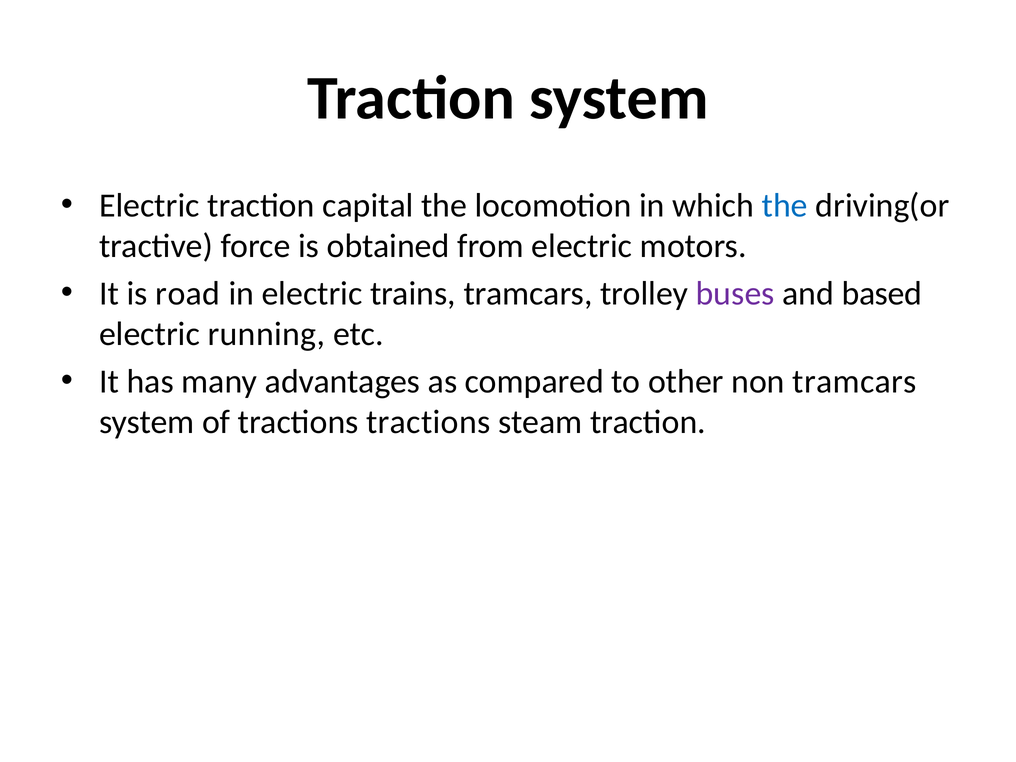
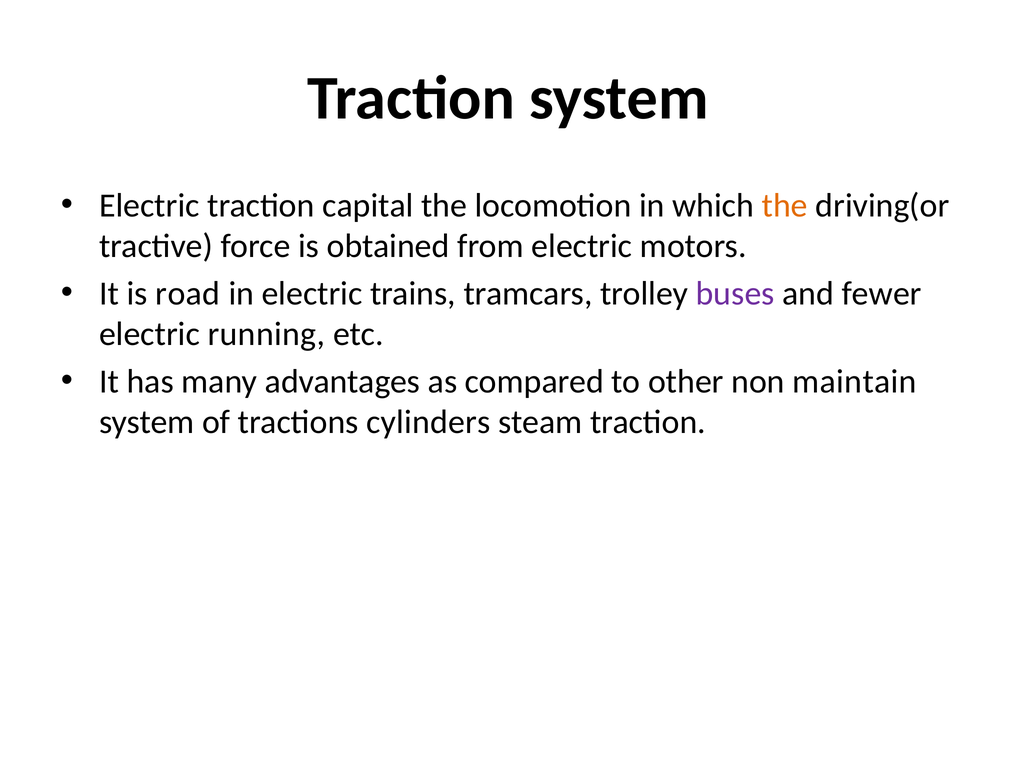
the at (785, 206) colour: blue -> orange
based: based -> fewer
non tramcars: tramcars -> maintain
tractions tractions: tractions -> cylinders
